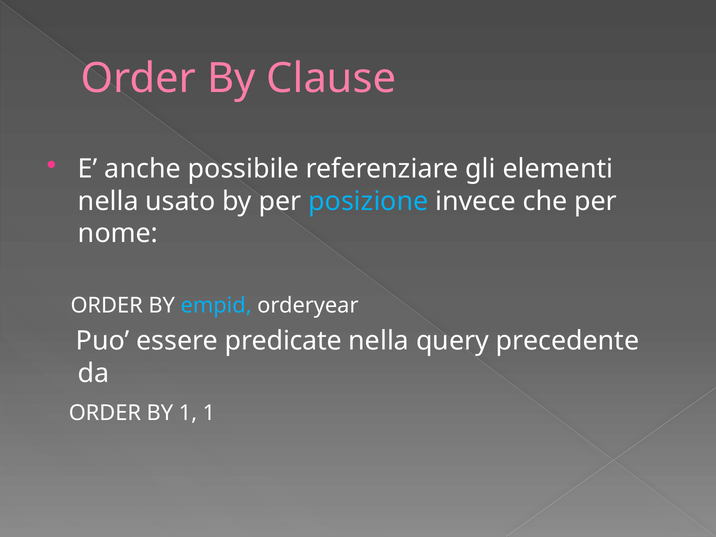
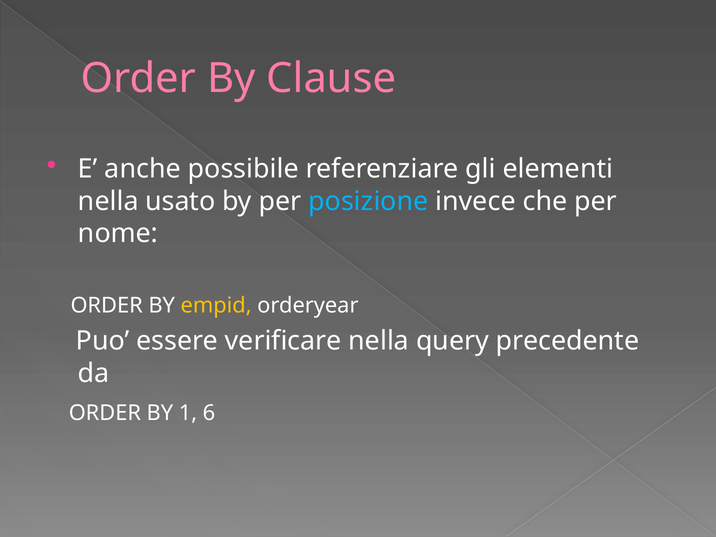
empid colour: light blue -> yellow
predicate: predicate -> verificare
1 1: 1 -> 6
